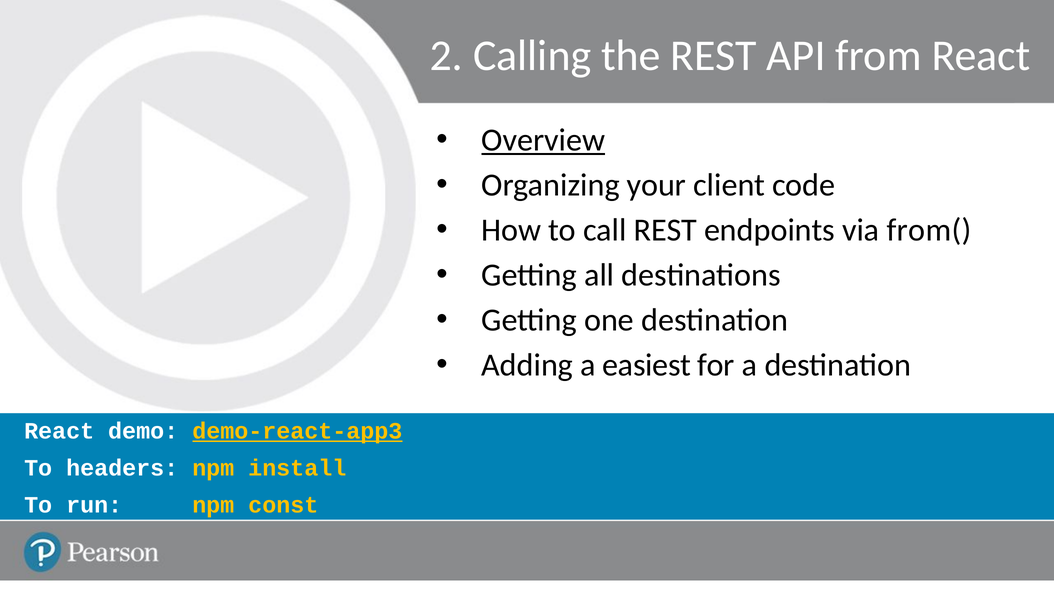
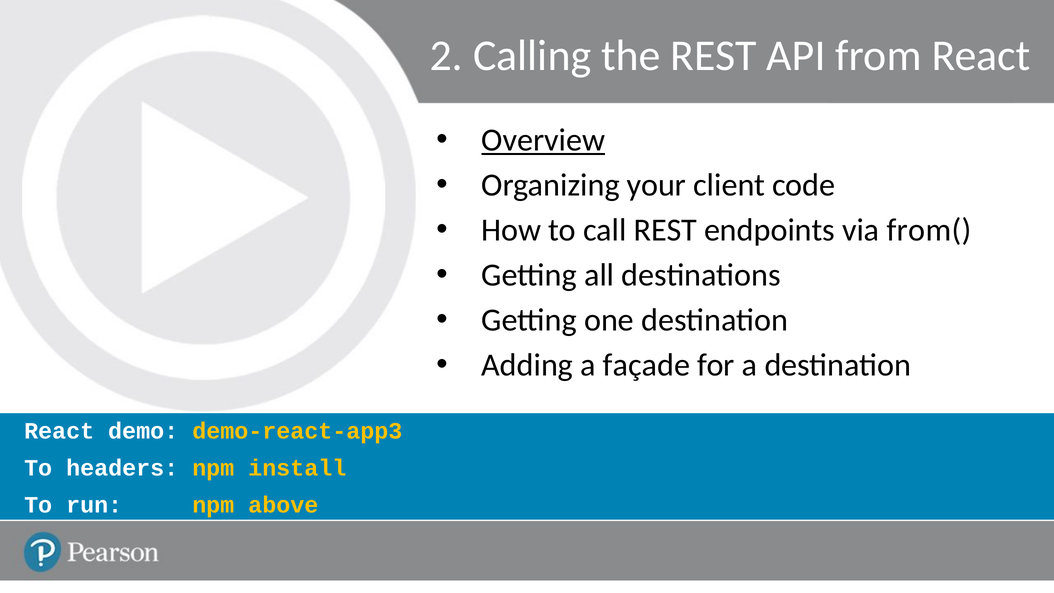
easiest: easiest -> façade
demo-react-app3 underline: present -> none
const: const -> above
